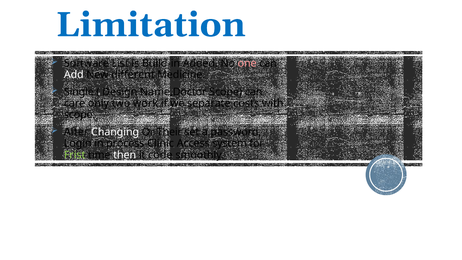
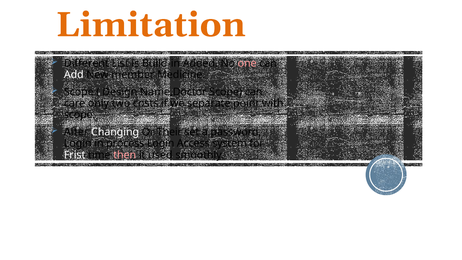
Limitation colour: blue -> orange
Software: Software -> Different
different: different -> member
Single at (79, 92): Single -> Scope
work: work -> costs
costs: costs -> point
process Clinic: Clinic -> Login
Frist colour: light green -> white
then colour: white -> pink
code: code -> used
